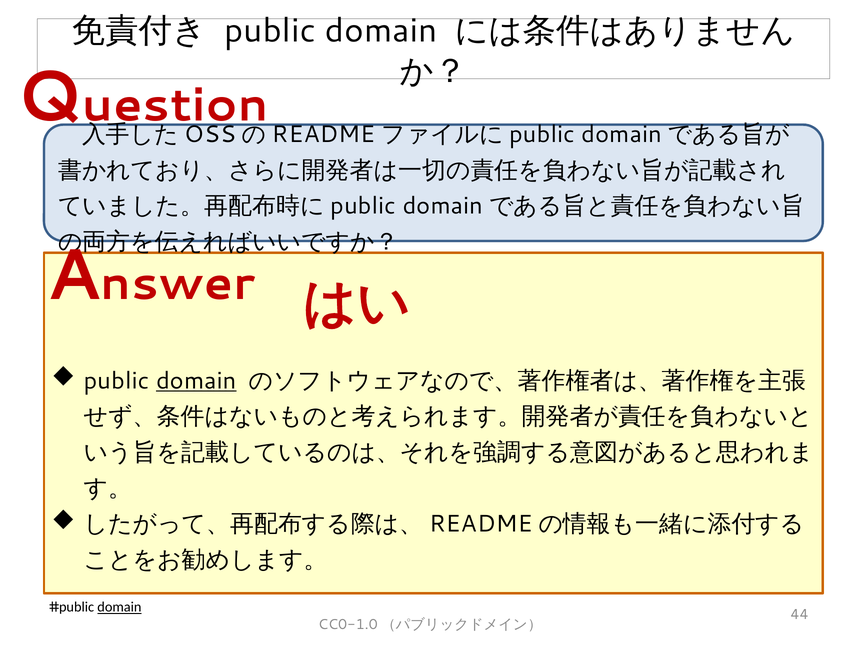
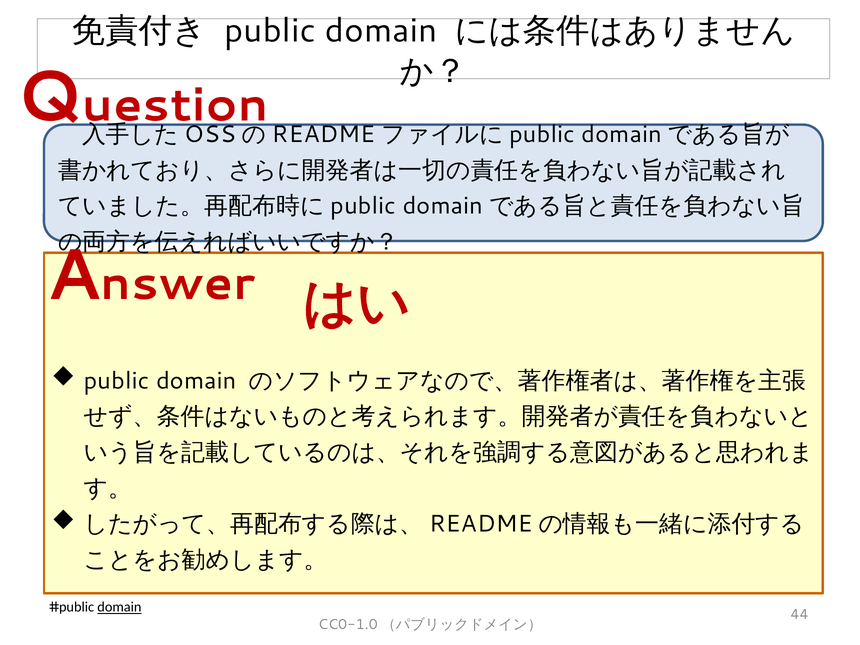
domain at (196, 381) underline: present -> none
